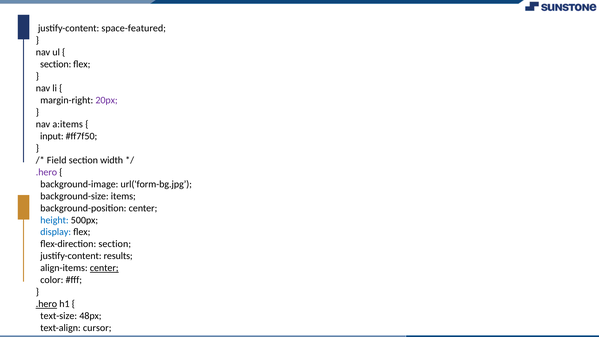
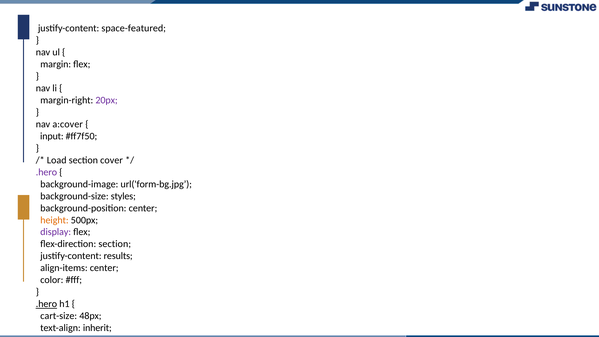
section at (56, 64): section -> margin
a:items: a:items -> a:cover
Field: Field -> Load
width: width -> cover
items: items -> styles
height colour: blue -> orange
display colour: blue -> purple
center at (104, 268) underline: present -> none
text-size: text-size -> cart-size
cursor: cursor -> inherit
